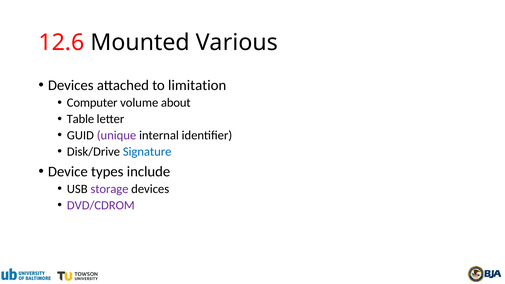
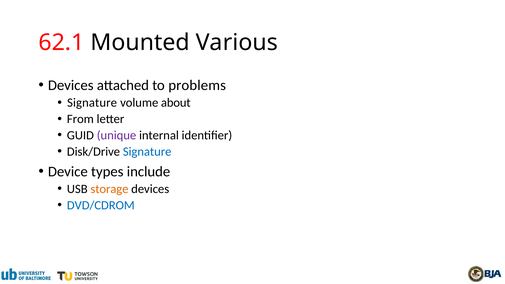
12.6: 12.6 -> 62.1
limitation: limitation -> problems
Computer at (92, 103): Computer -> Signature
Table: Table -> From
storage colour: purple -> orange
DVD/CDROM colour: purple -> blue
